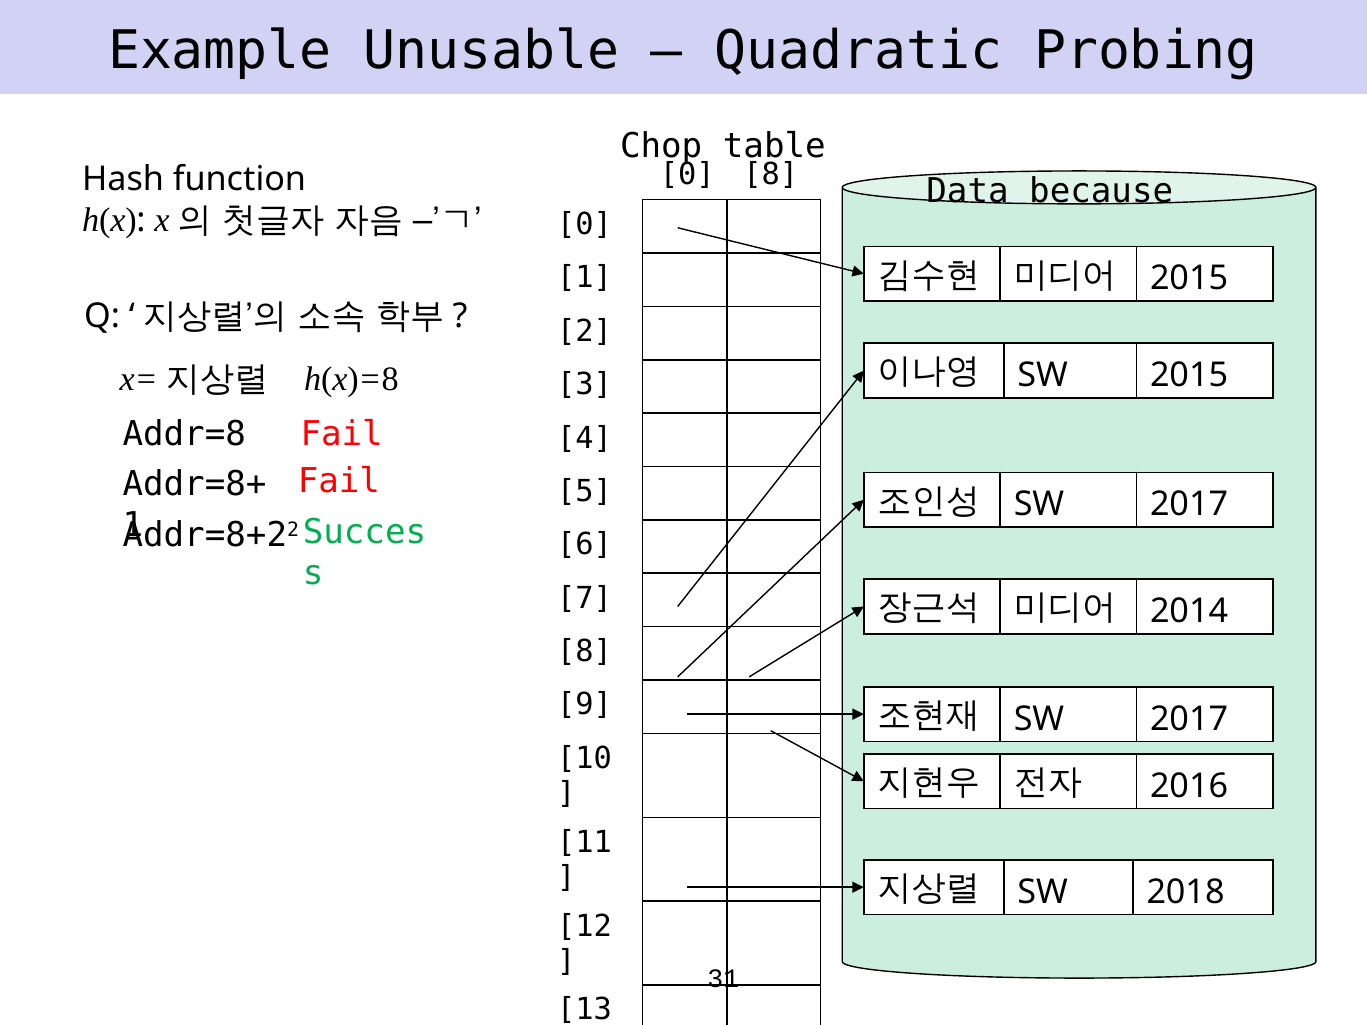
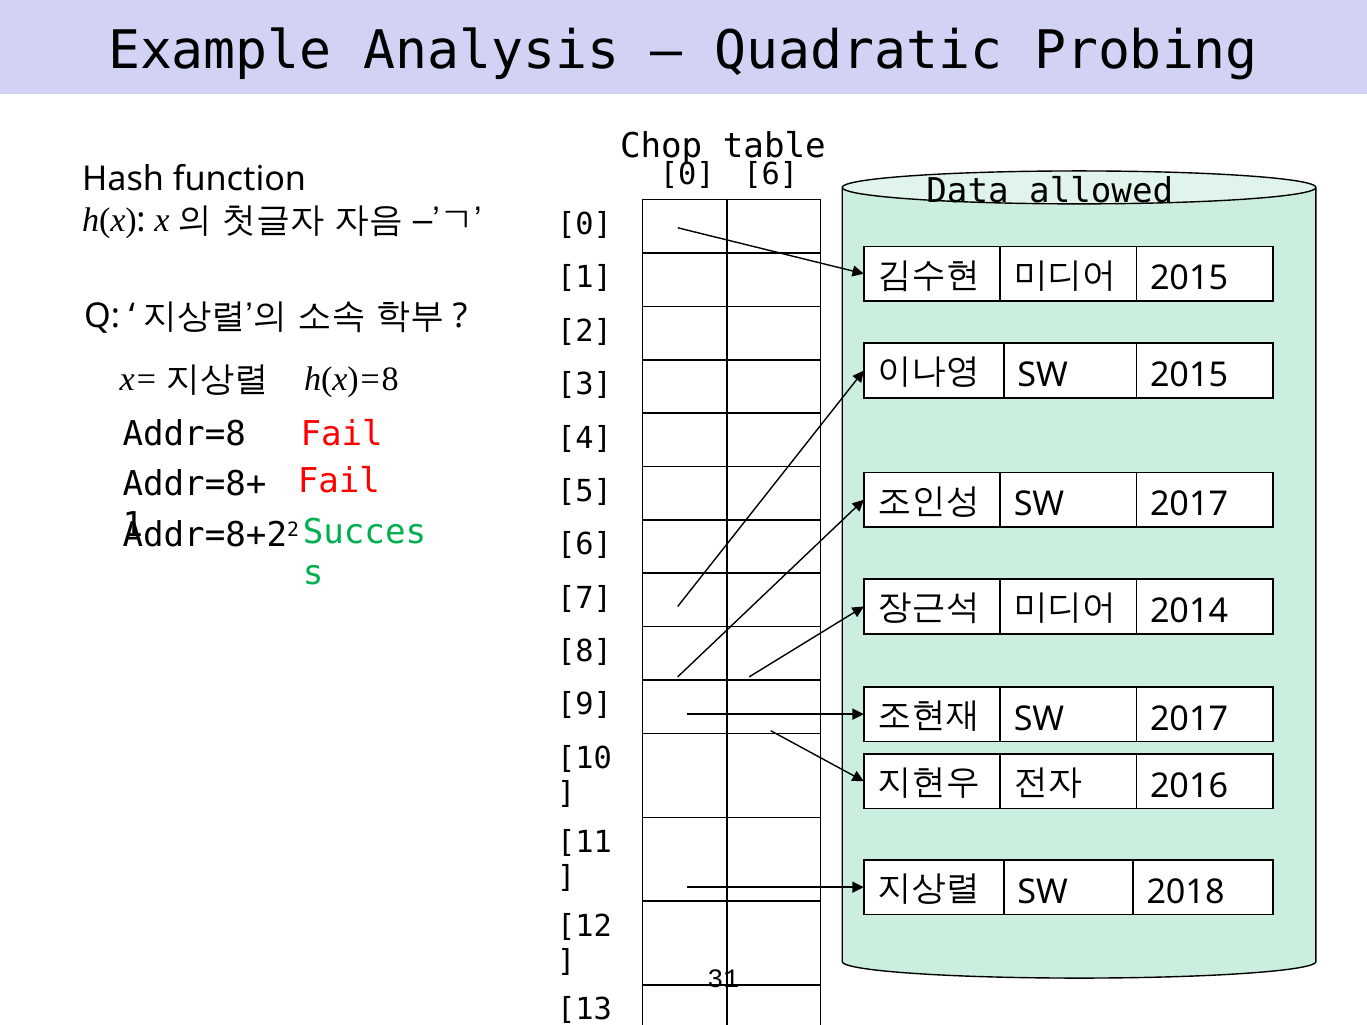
Unusable: Unusable -> Analysis
0 8: 8 -> 6
because: because -> allowed
